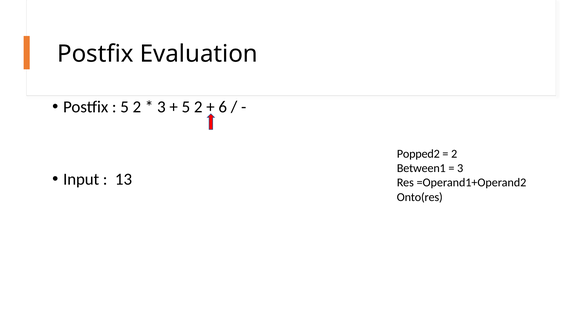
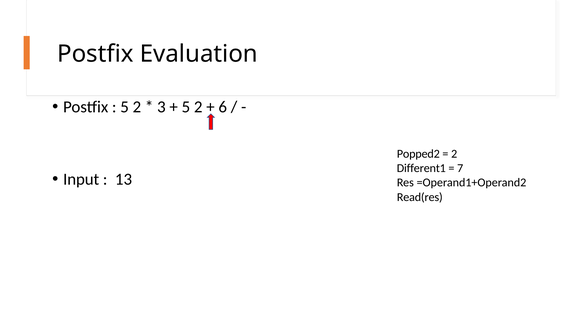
Between1: Between1 -> Different1
3 at (460, 168): 3 -> 7
Onto(res: Onto(res -> Read(res
